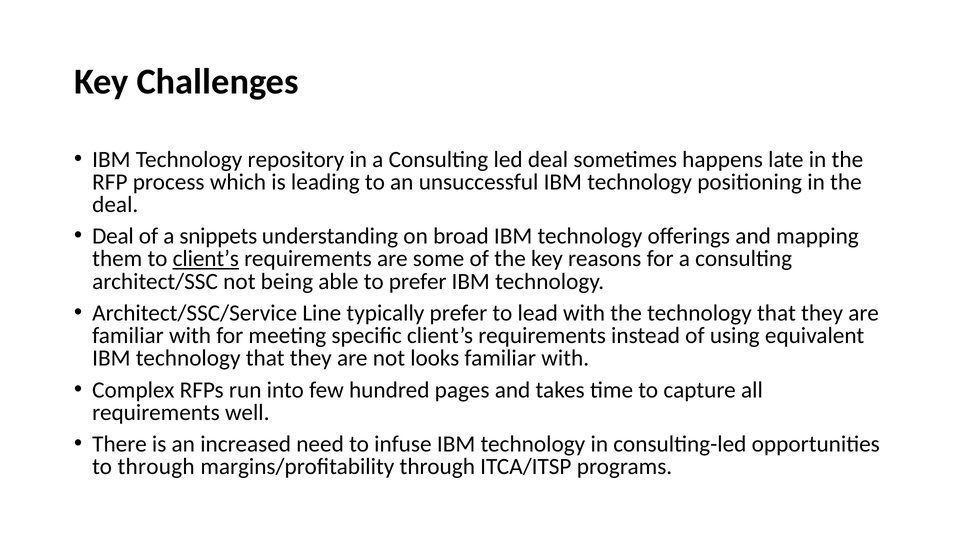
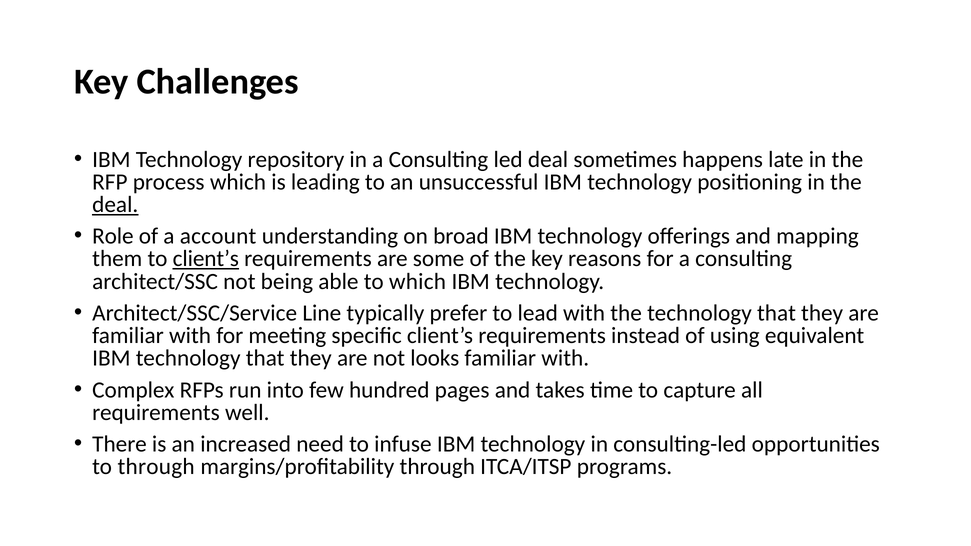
deal at (115, 205) underline: none -> present
Deal at (113, 236): Deal -> Role
snippets: snippets -> account
to prefer: prefer -> which
